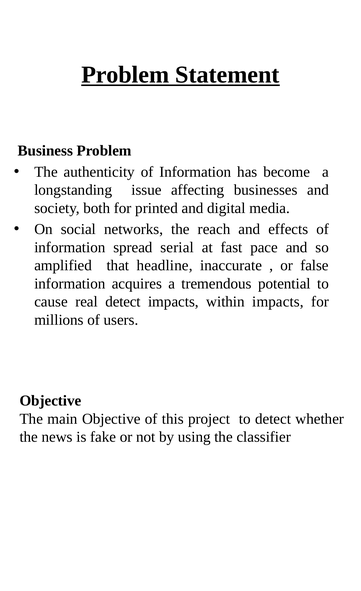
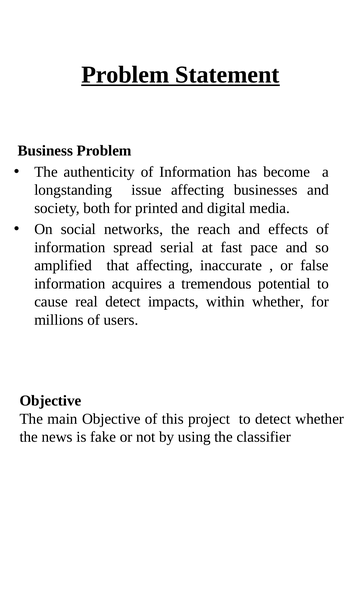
that headline: headline -> affecting
within impacts: impacts -> whether
